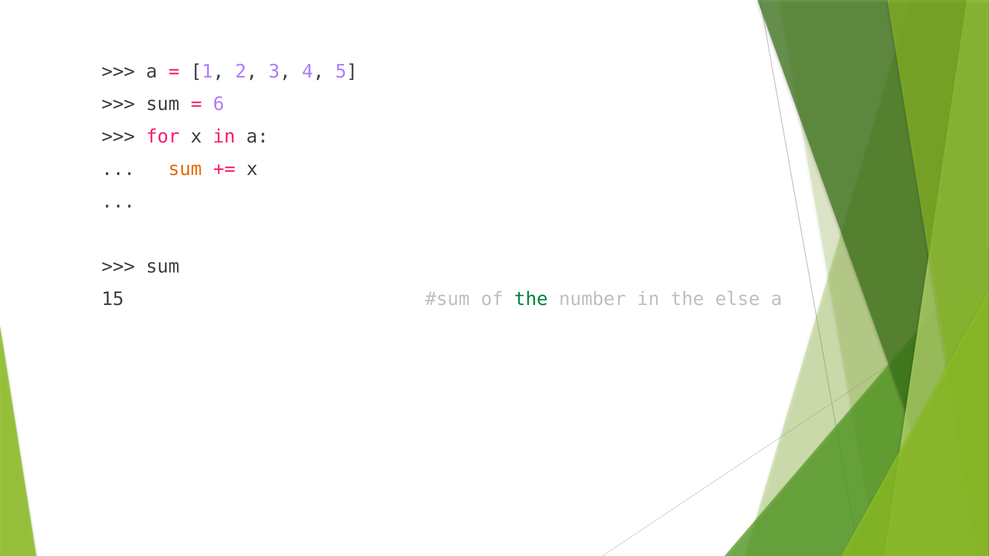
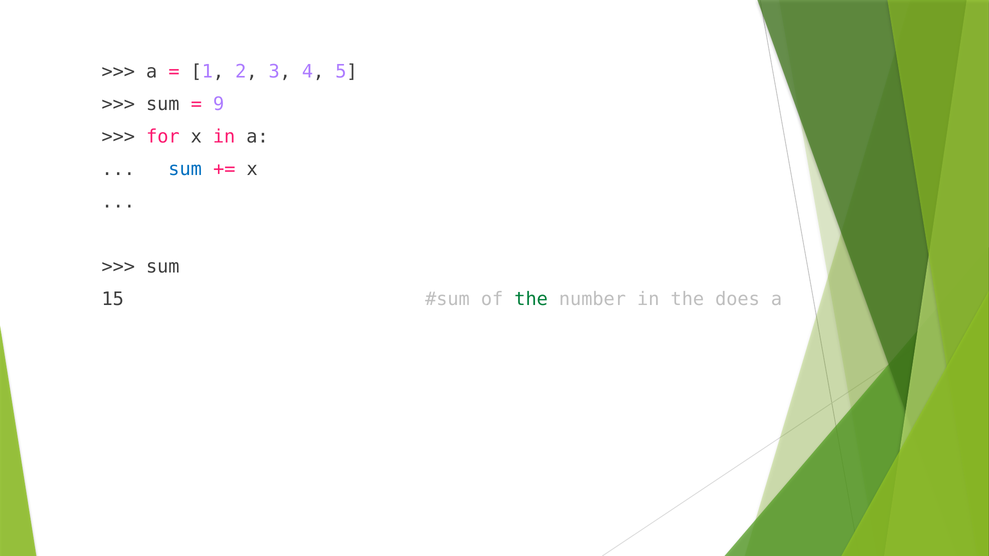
6: 6 -> 9
sum at (185, 169) colour: orange -> blue
else: else -> does
